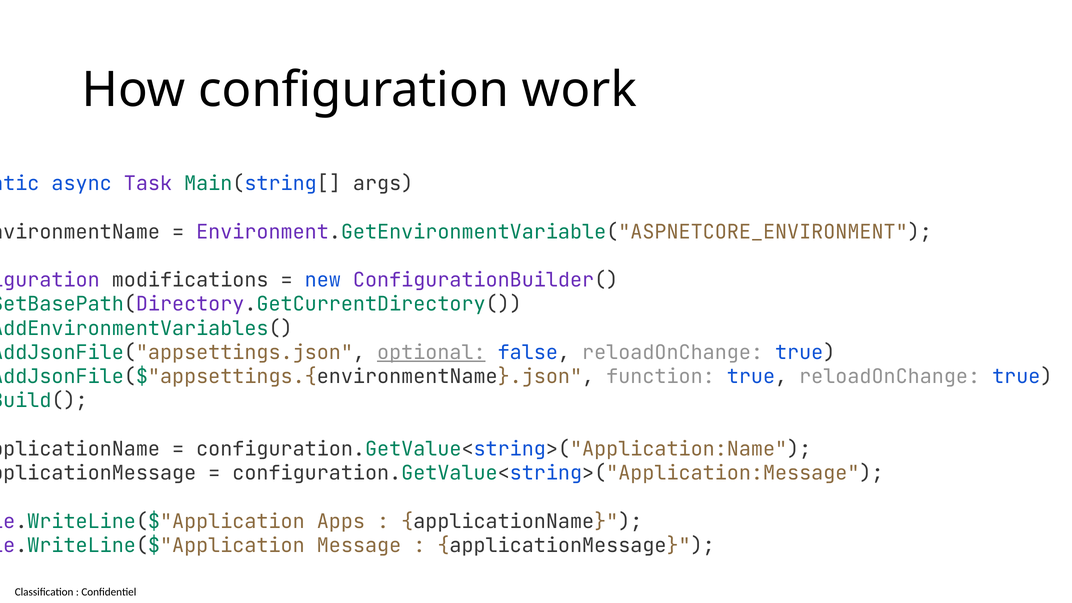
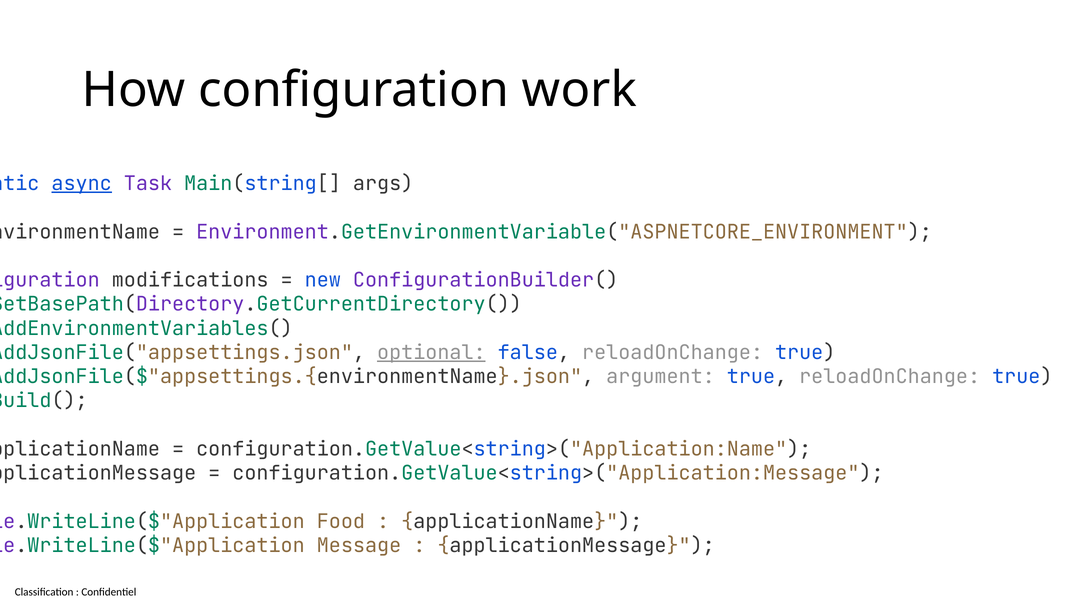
async underline: none -> present
function: function -> argument
Apps: Apps -> Food
